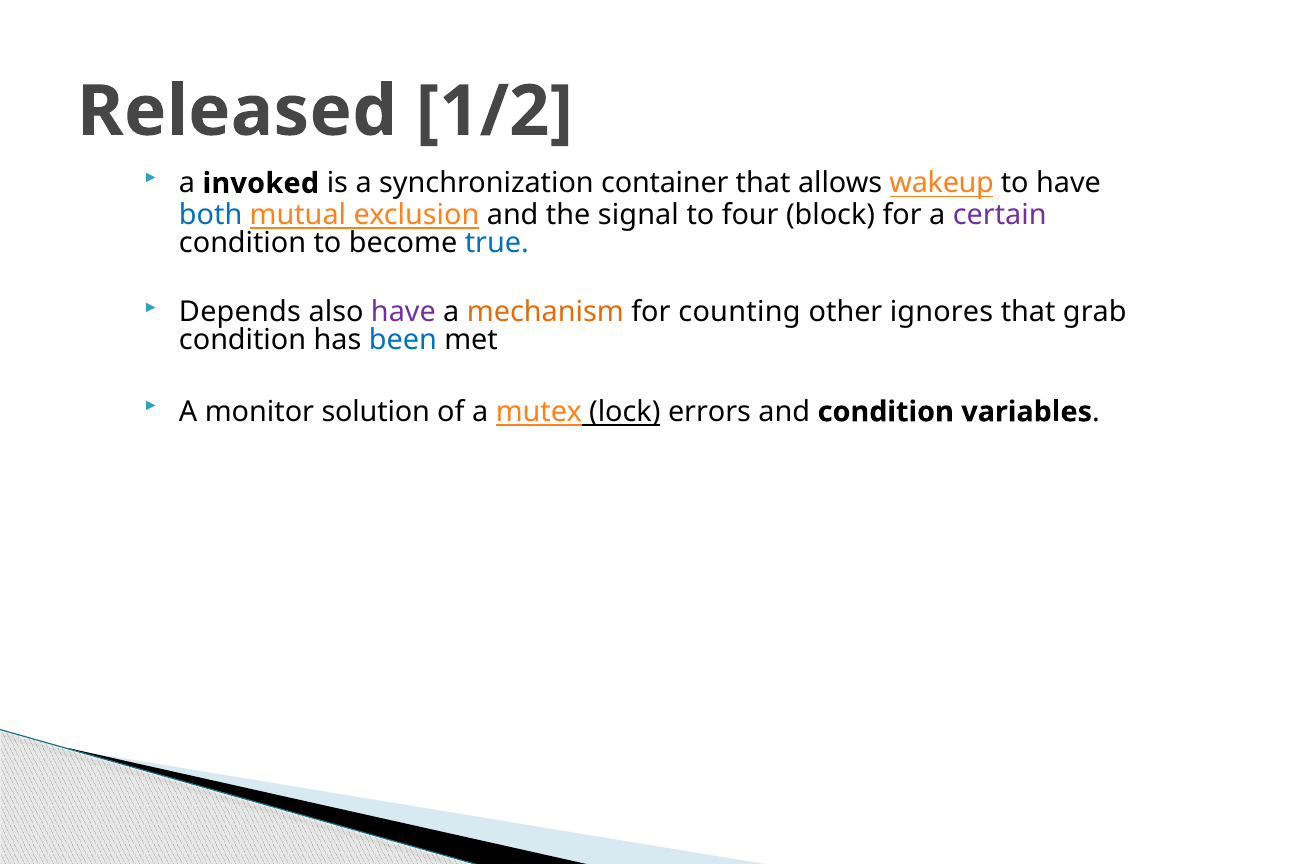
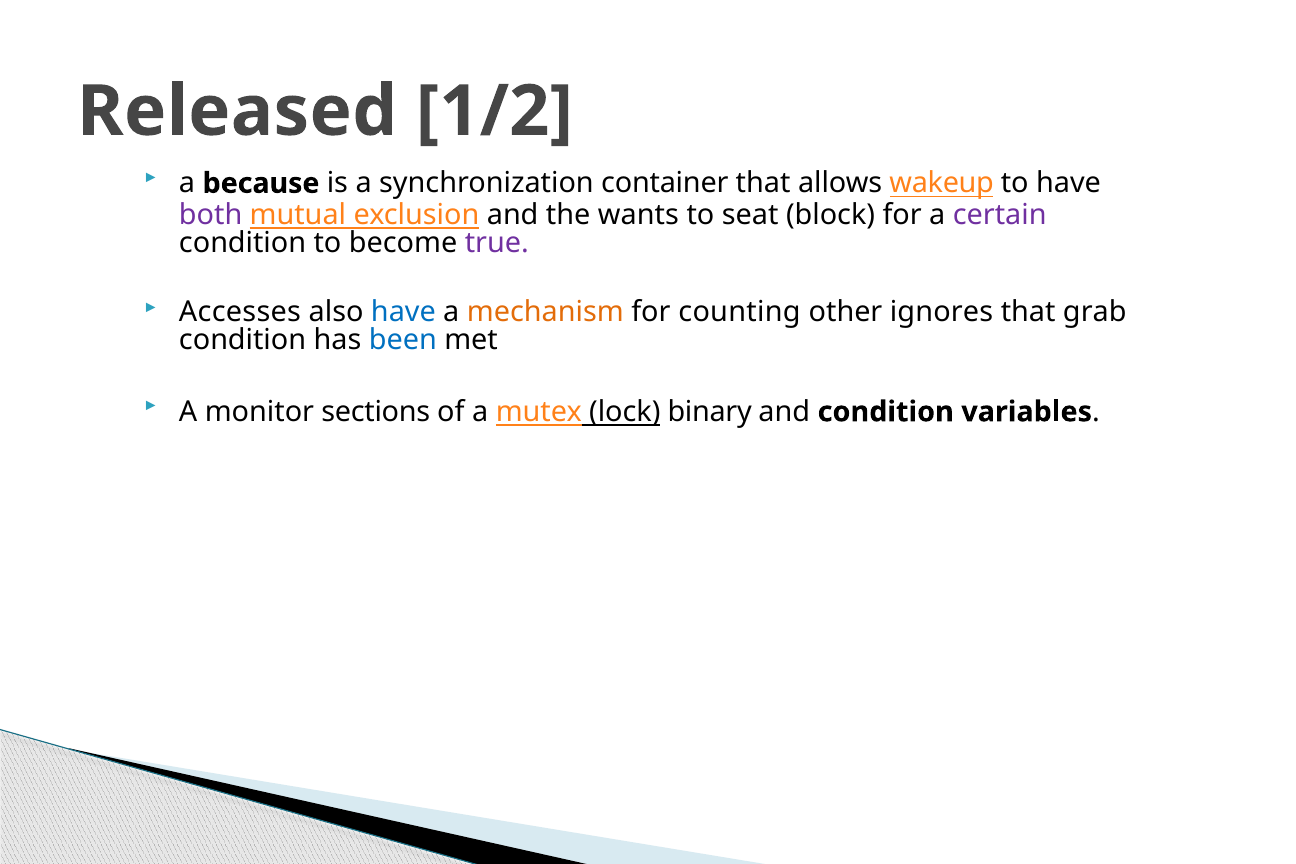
invoked: invoked -> because
both colour: blue -> purple
signal: signal -> wants
four: four -> seat
true colour: blue -> purple
Depends: Depends -> Accesses
have at (403, 312) colour: purple -> blue
solution: solution -> sections
errors: errors -> binary
